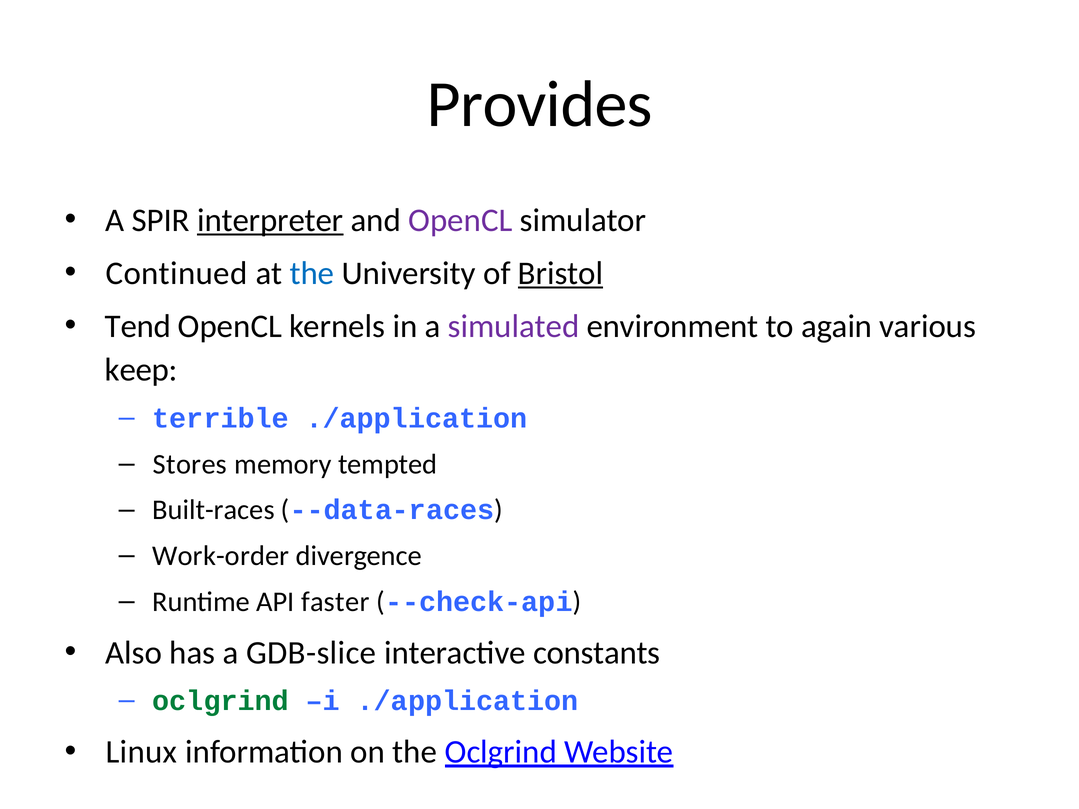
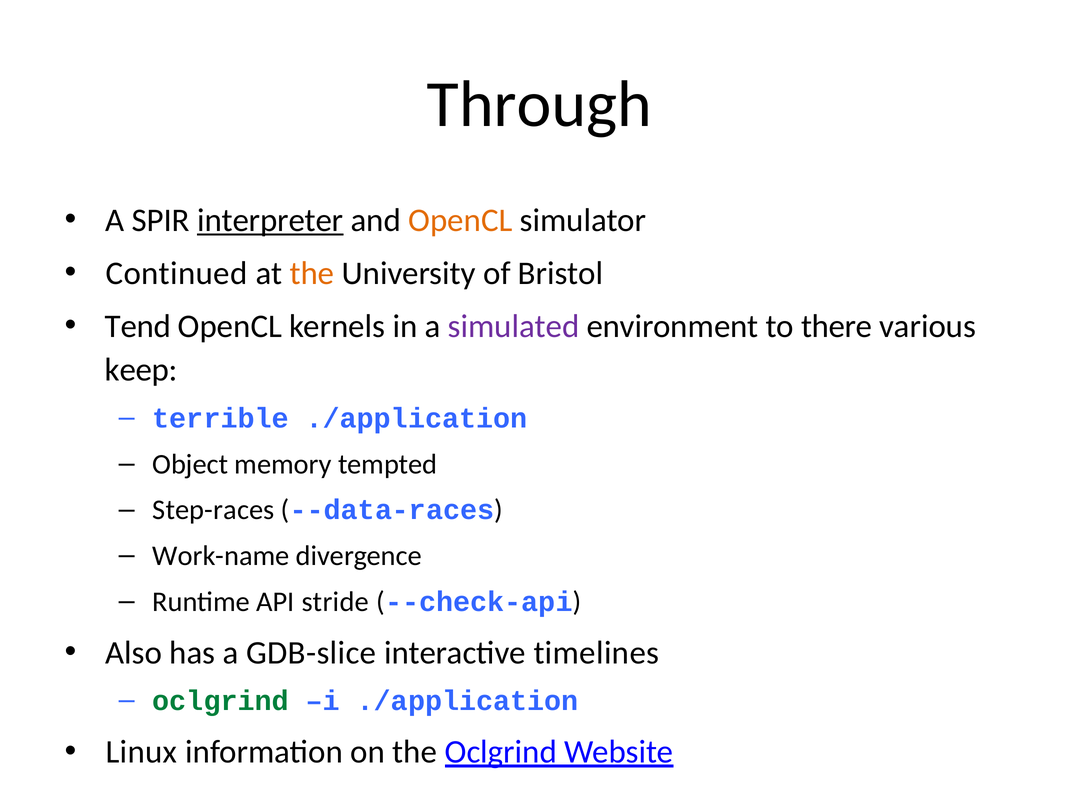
Provides: Provides -> Through
OpenCL at (460, 220) colour: purple -> orange
the at (312, 273) colour: blue -> orange
Bristol underline: present -> none
again: again -> there
Stores: Stores -> Object
Built-races: Built-races -> Step-races
Work-order: Work-order -> Work-name
faster: faster -> stride
constants: constants -> timelines
